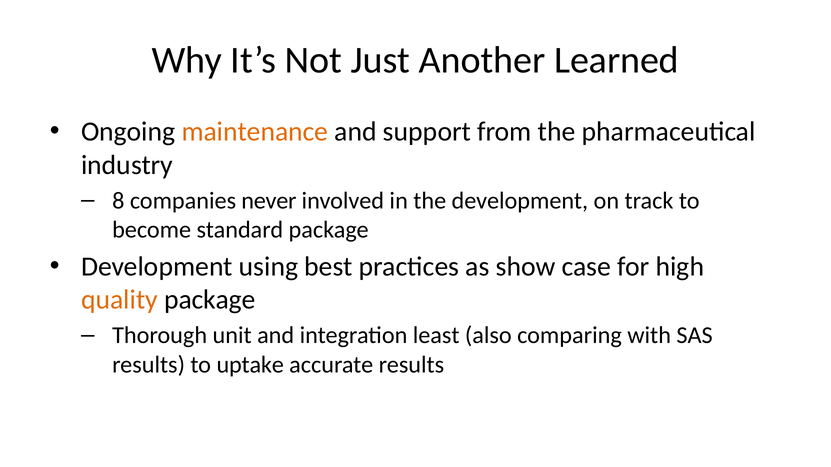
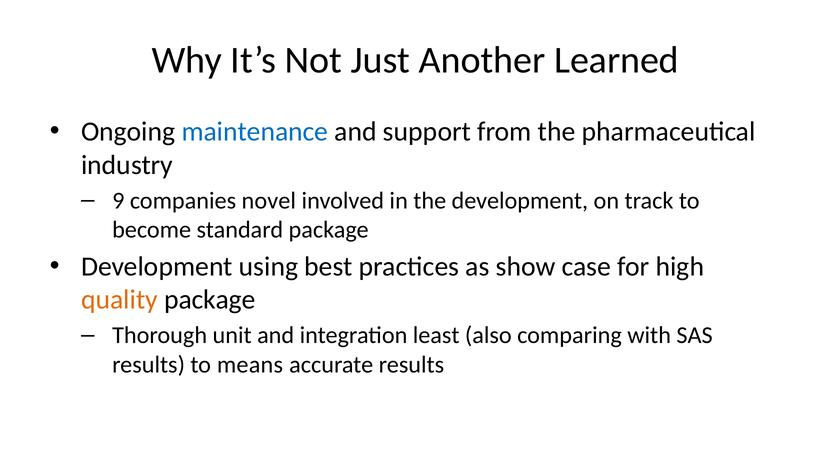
maintenance colour: orange -> blue
8: 8 -> 9
never: never -> novel
uptake: uptake -> means
